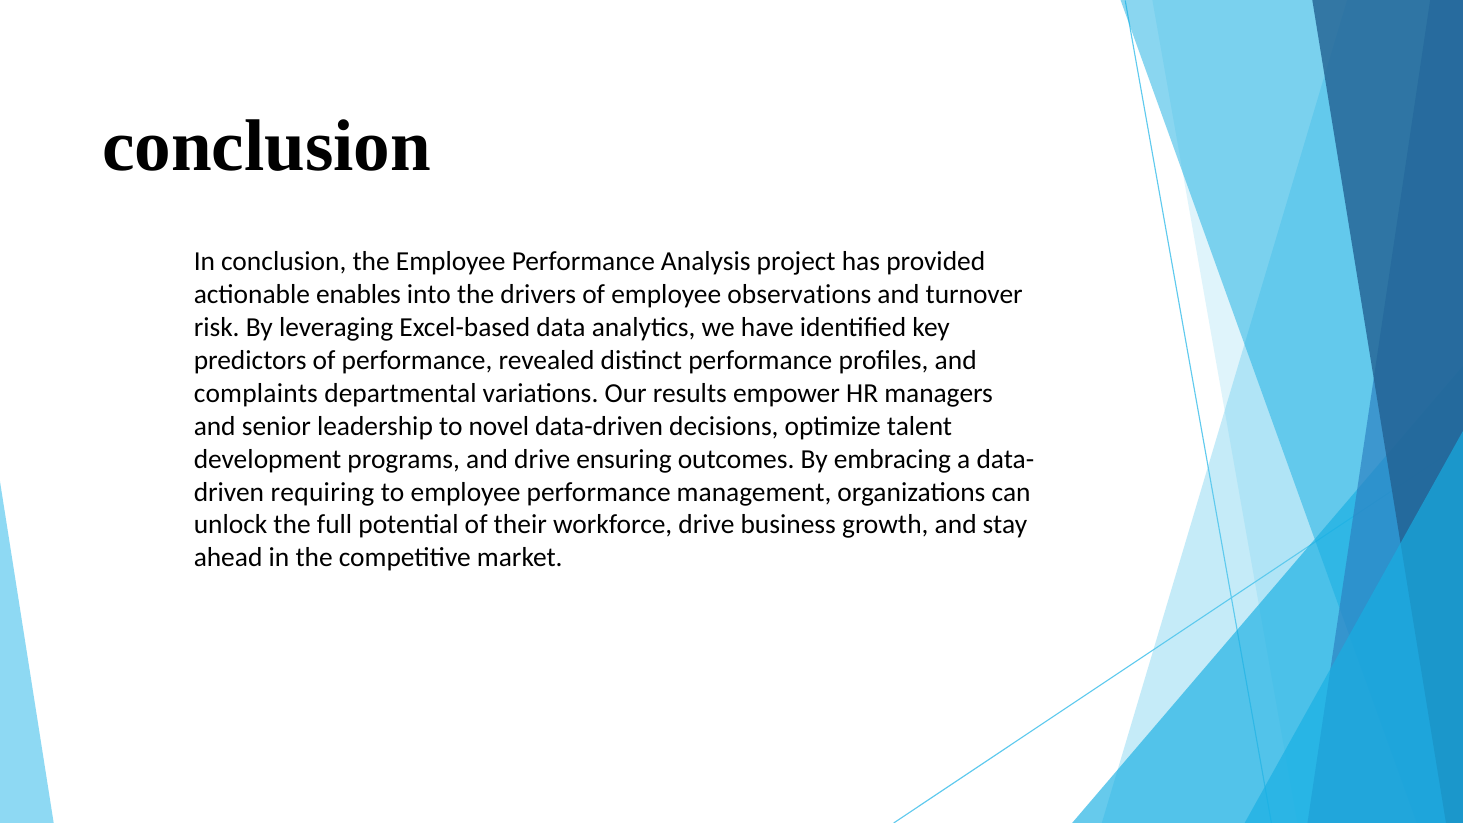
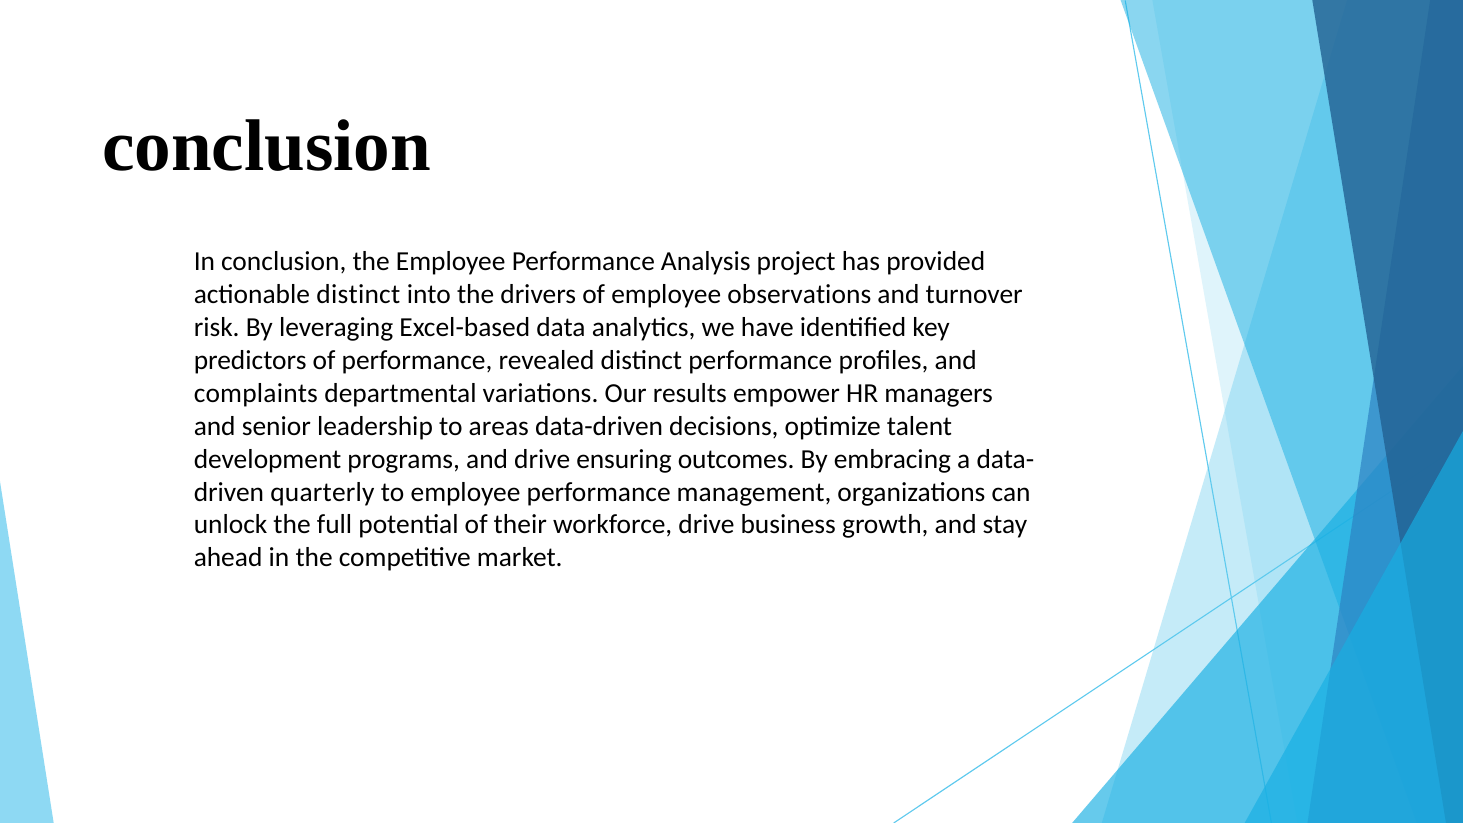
actionable enables: enables -> distinct
novel: novel -> areas
requiring: requiring -> quarterly
